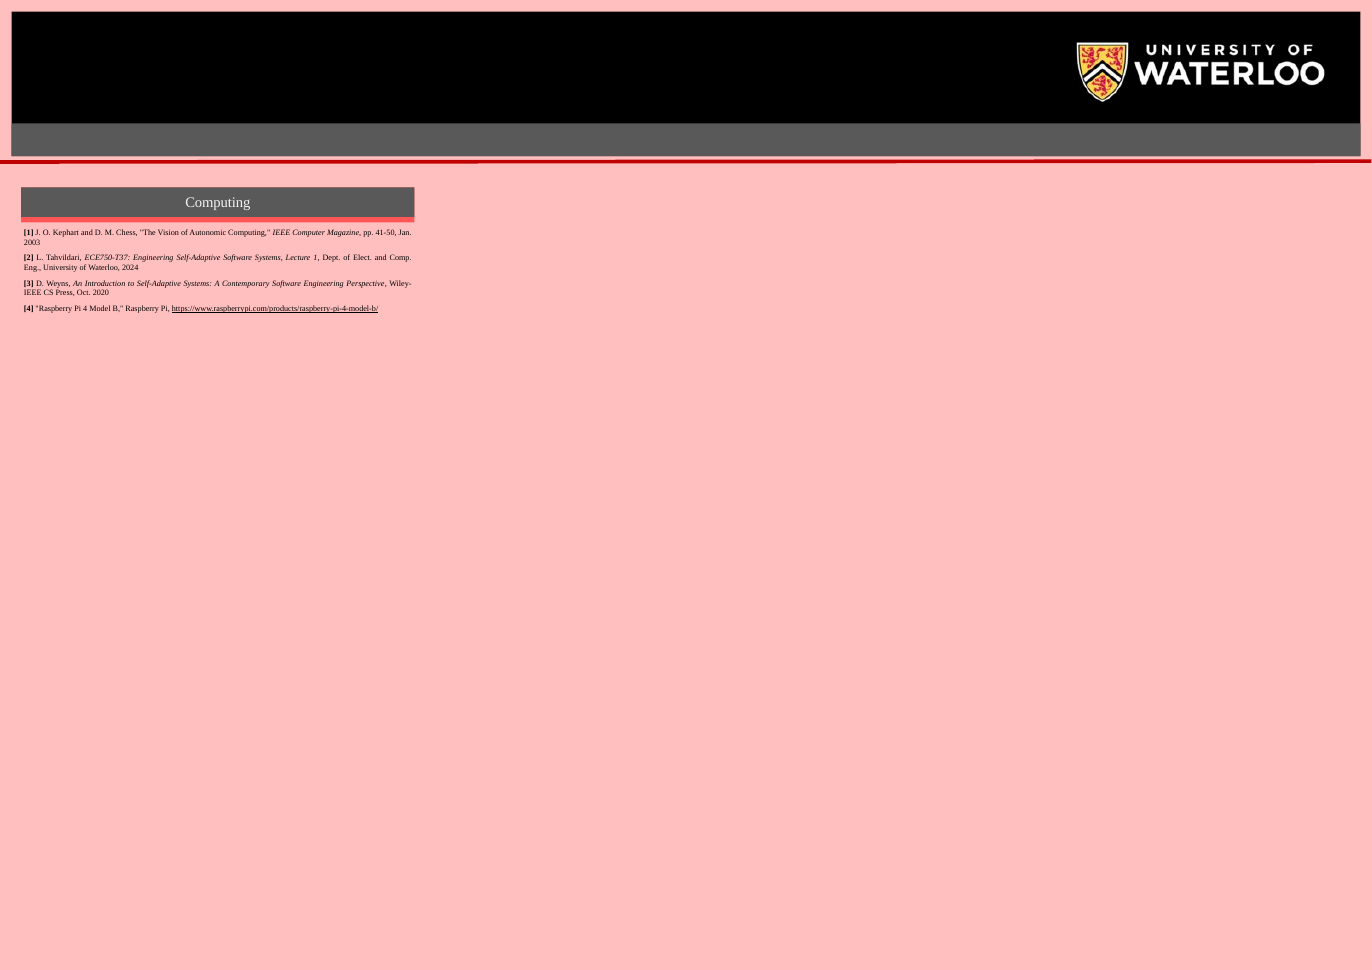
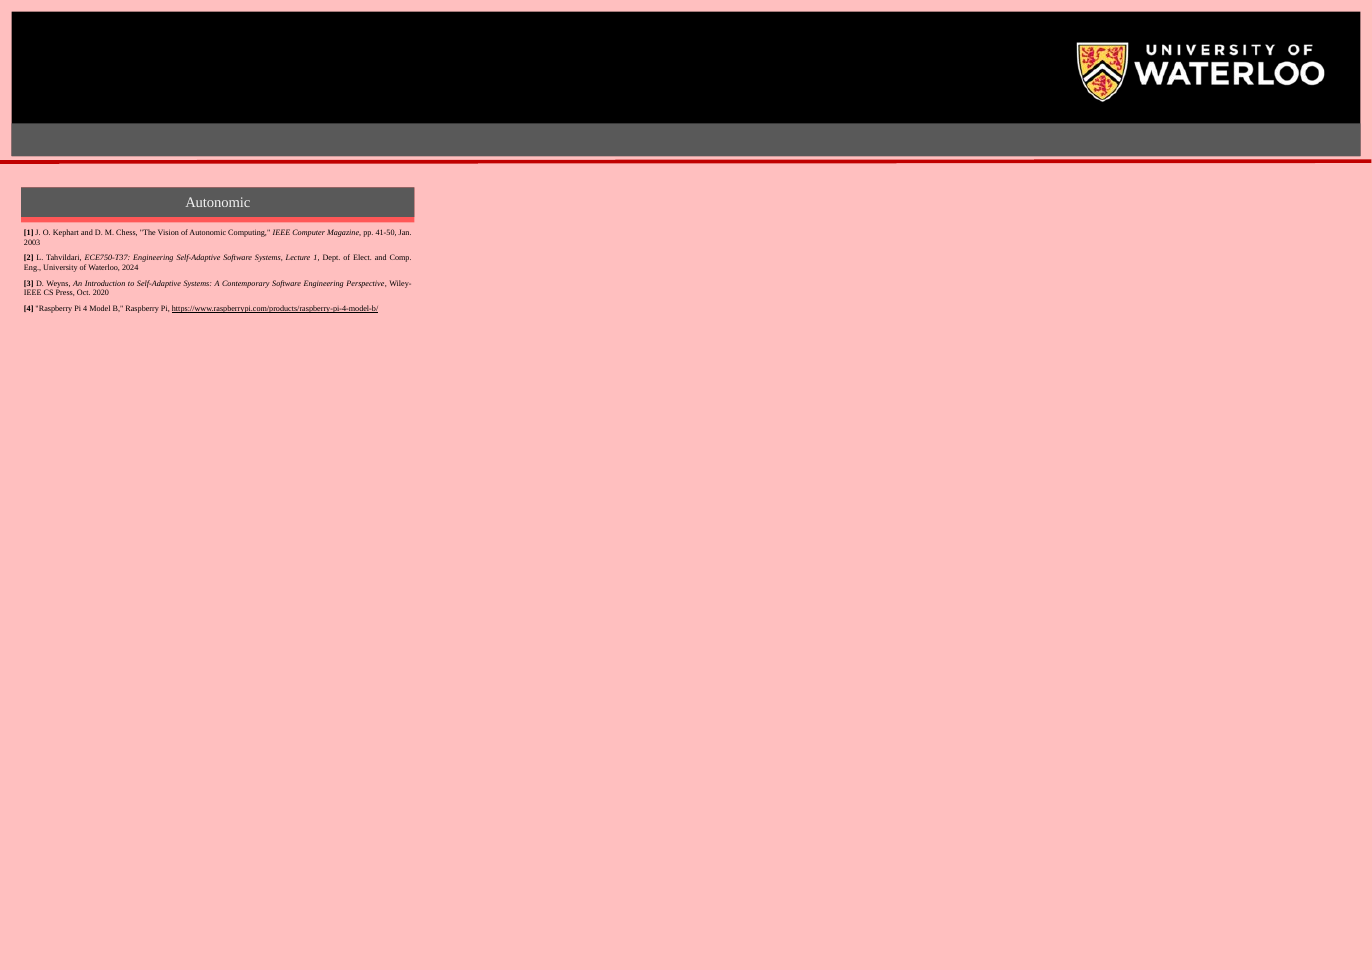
Computing at (218, 203): Computing -> Autonomic
